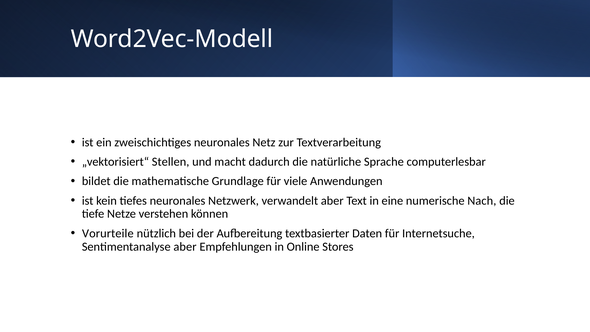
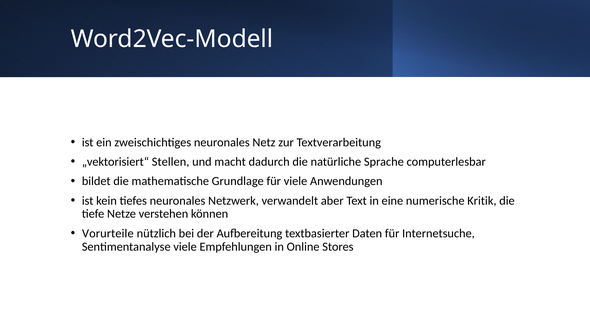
Nach: Nach -> Kritik
Sentimentanalyse aber: aber -> viele
